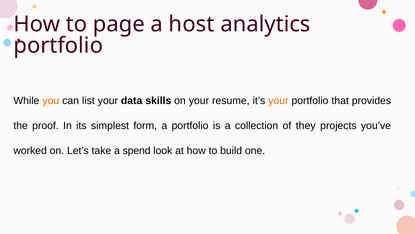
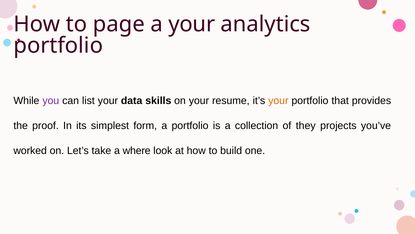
a host: host -> your
you colour: orange -> purple
spend: spend -> where
